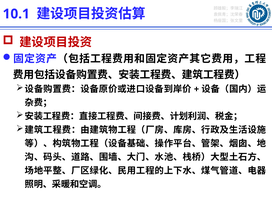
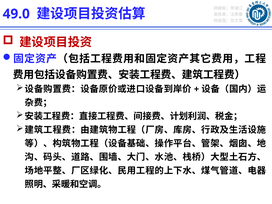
10.1: 10.1 -> 49.0
